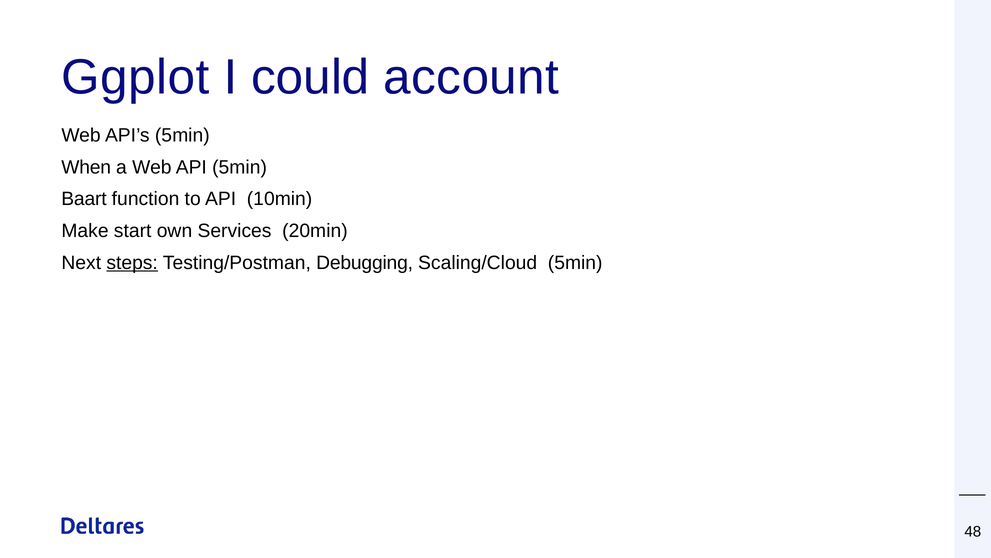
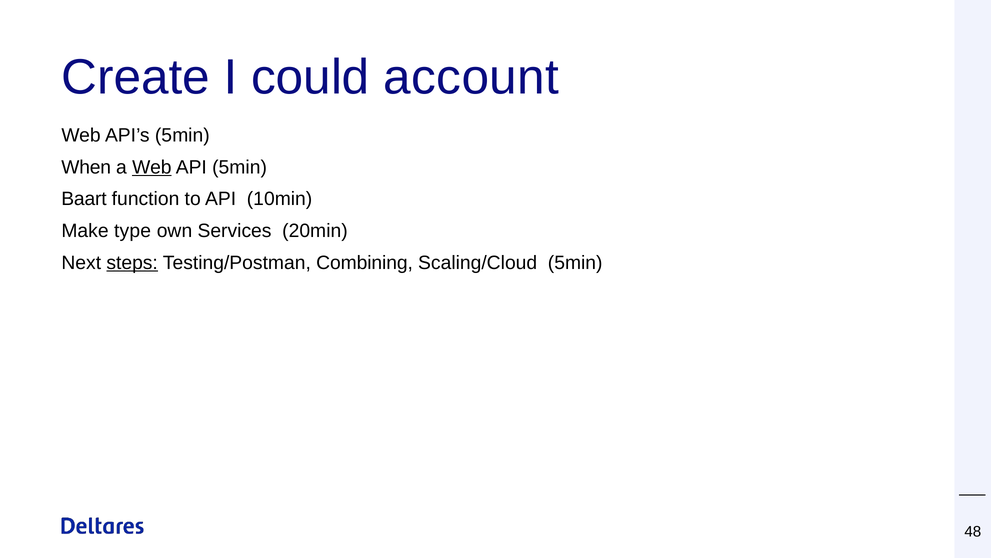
Ggplot: Ggplot -> Create
Web at (152, 167) underline: none -> present
start: start -> type
Debugging: Debugging -> Combining
